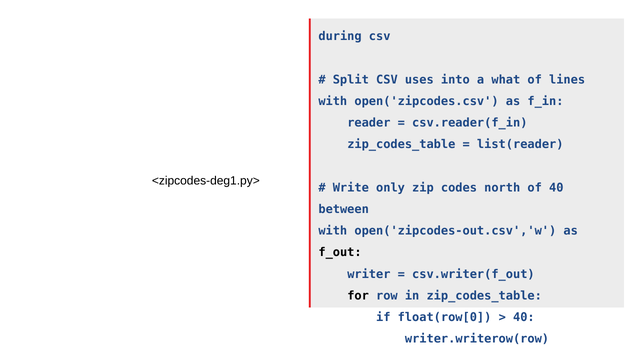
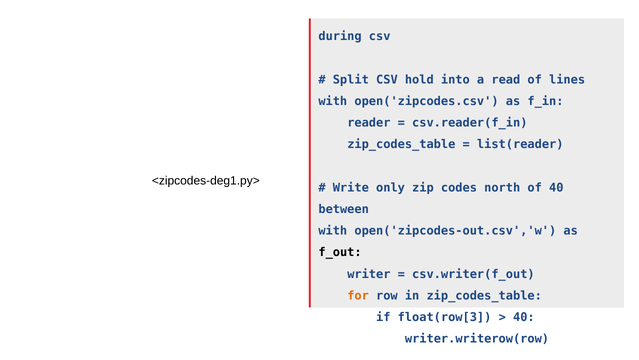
uses: uses -> hold
what: what -> read
for colour: black -> orange
float(row[0: float(row[0 -> float(row[3
